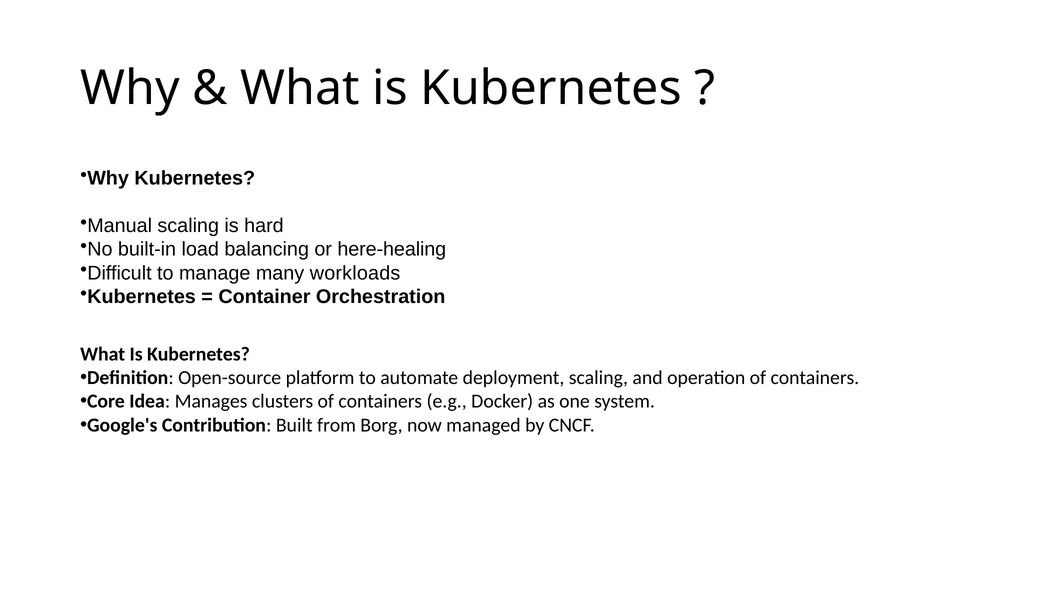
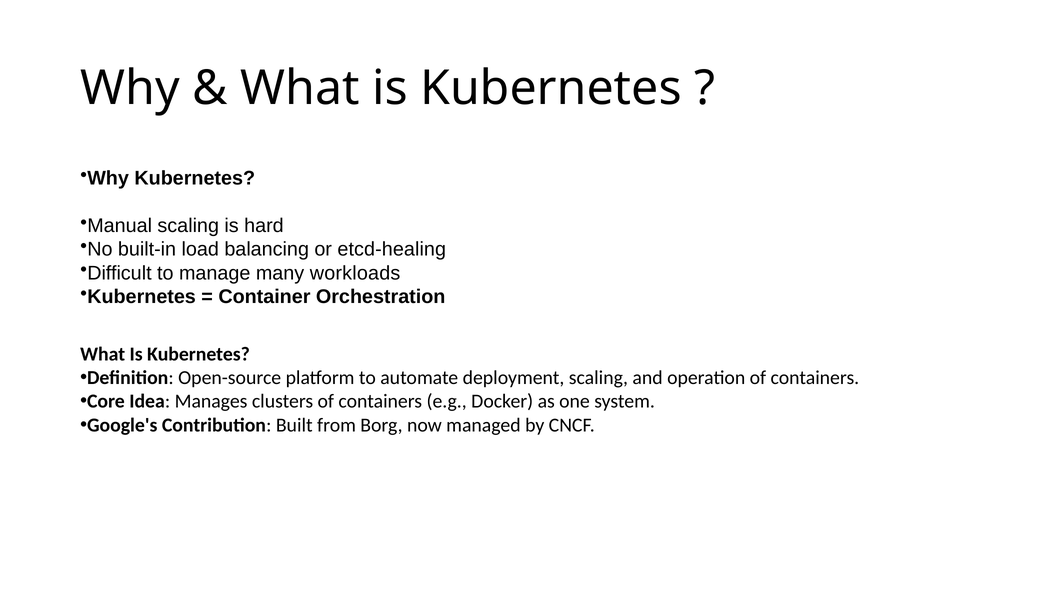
here-healing: here-healing -> etcd-healing
